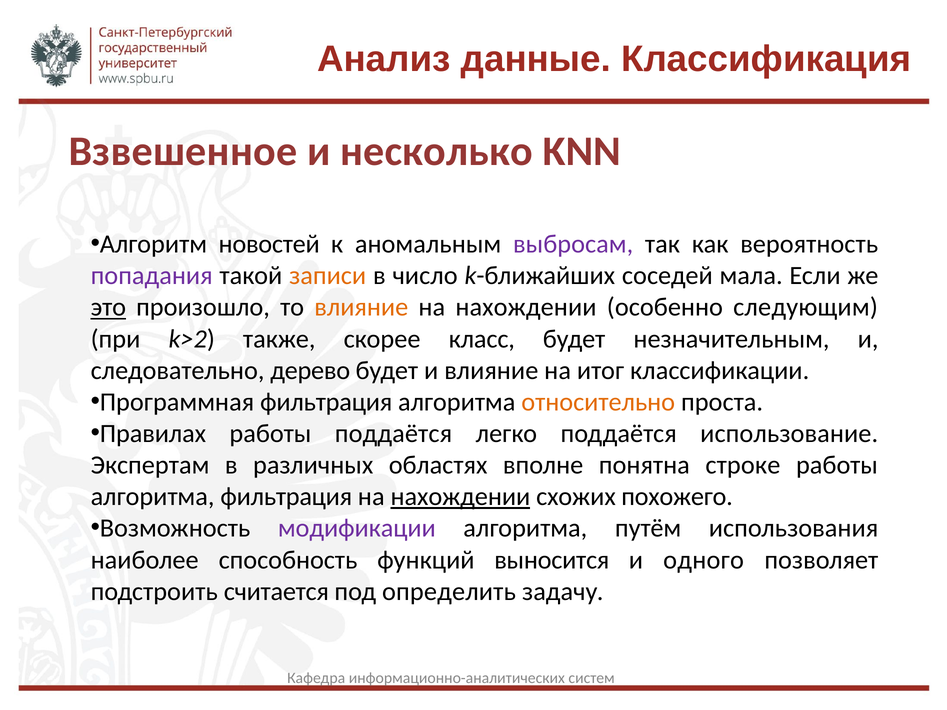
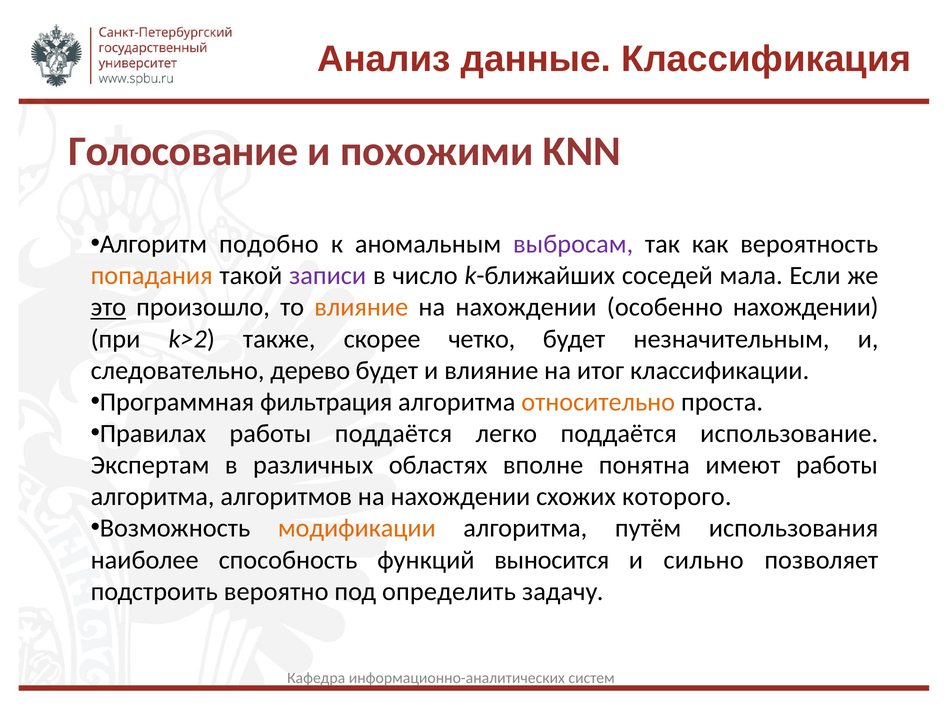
Взвешенное: Взвешенное -> Голосование
несколько: несколько -> похожими
новостей: новостей -> подобно
попадания colour: purple -> orange
записи colour: orange -> purple
особенно следующим: следующим -> нахождении
класс: класс -> четко
строке: строке -> имеют
алгоритма фильтрация: фильтрация -> алгоритмов
нахождении at (460, 497) underline: present -> none
похожего: похожего -> которого
модификации colour: purple -> orange
одного: одного -> сильно
считается: считается -> вероятно
